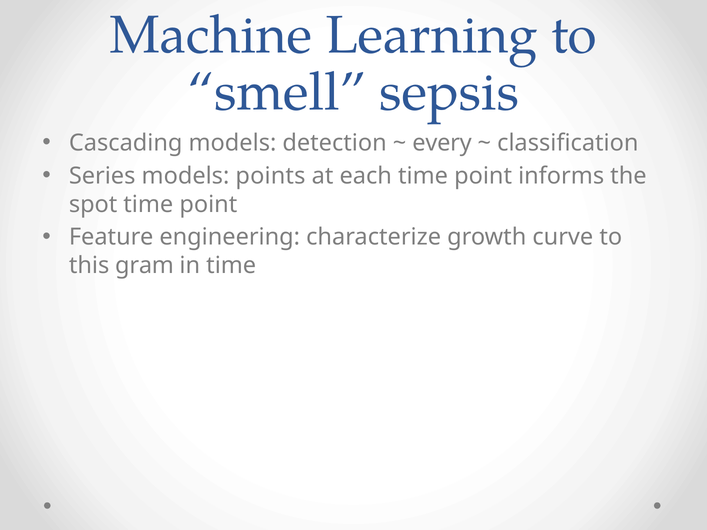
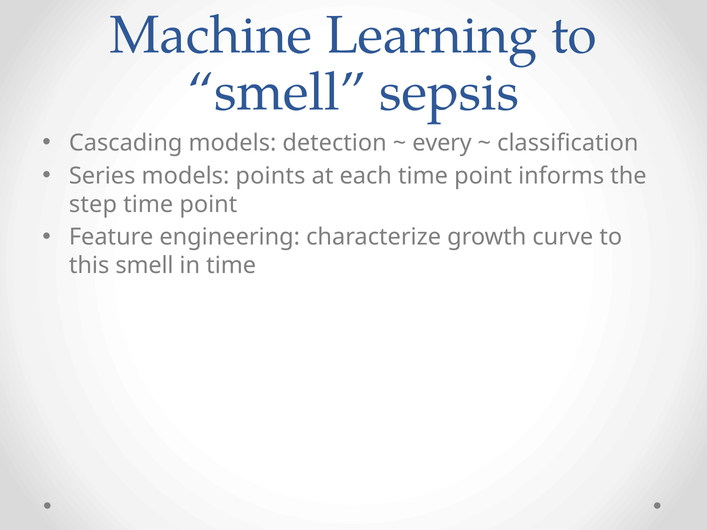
spot: spot -> step
this gram: gram -> smell
